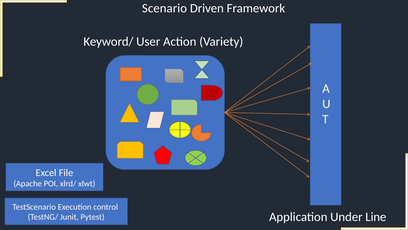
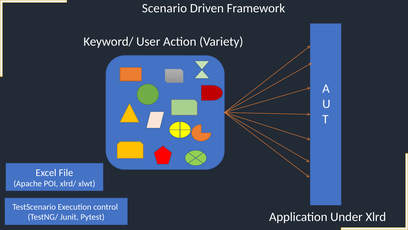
Line: Line -> Xlrd
